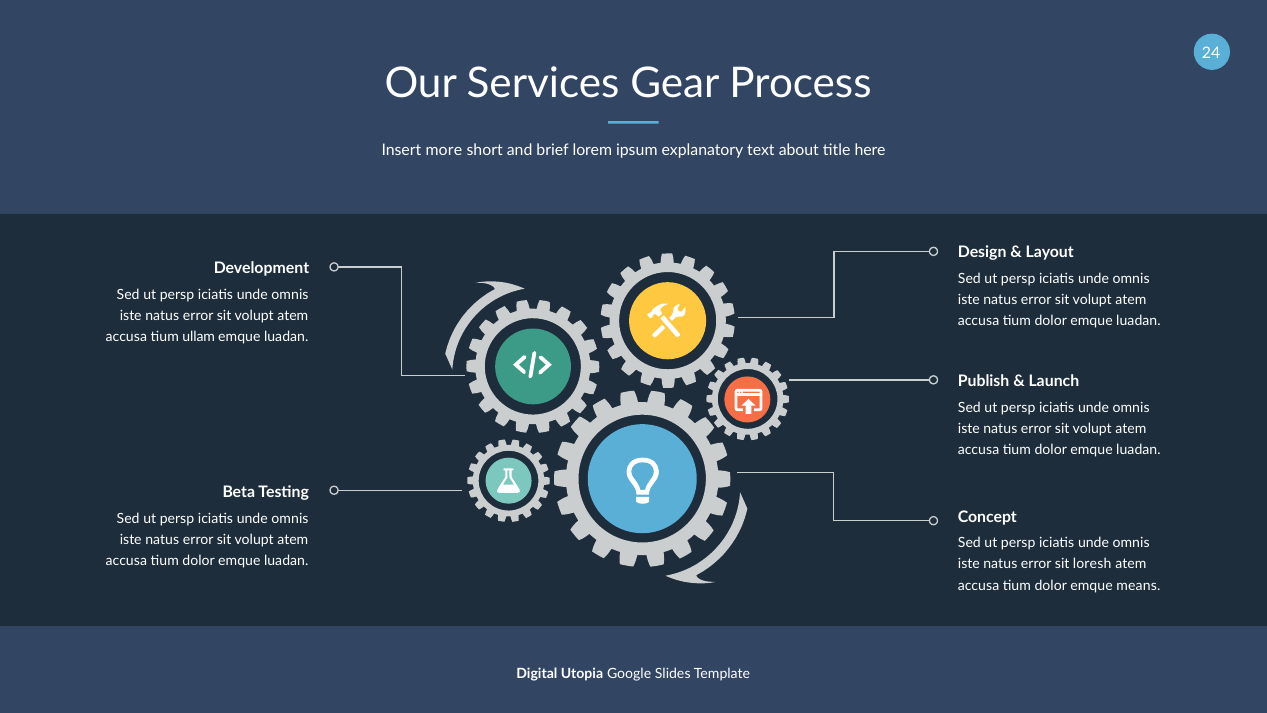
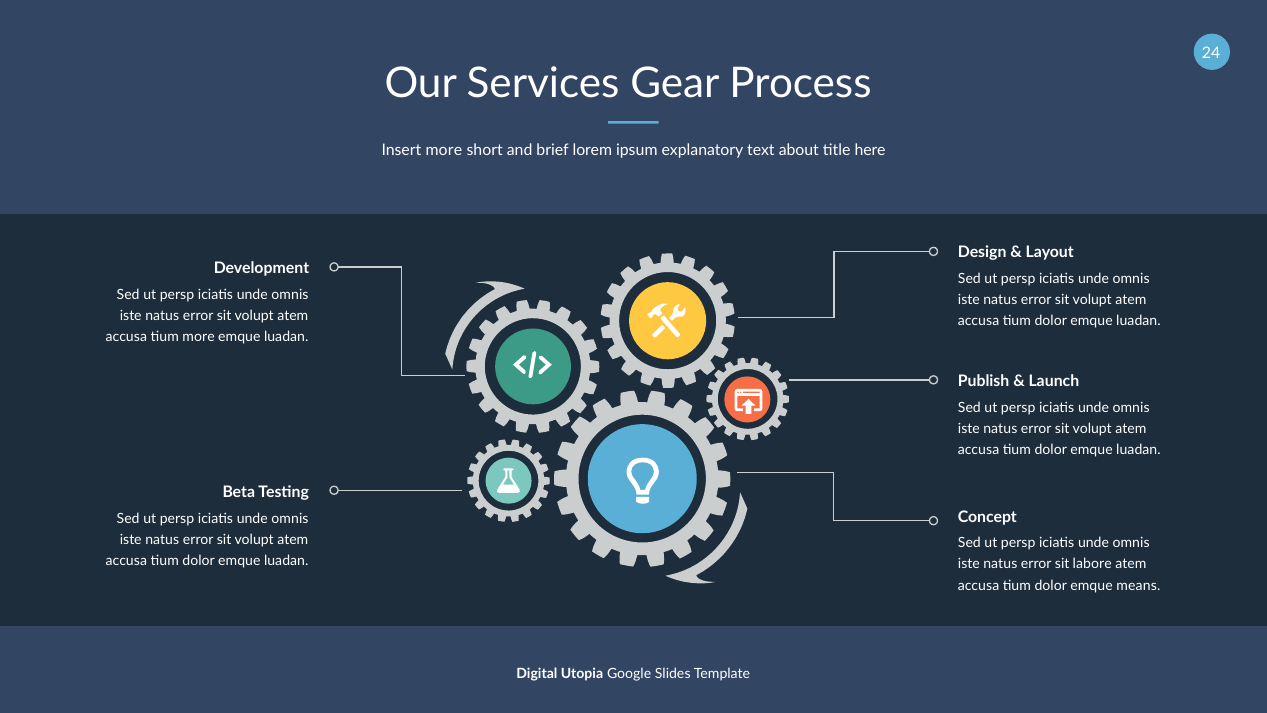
tium ullam: ullam -> more
loresh: loresh -> labore
